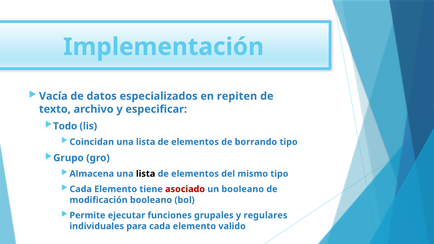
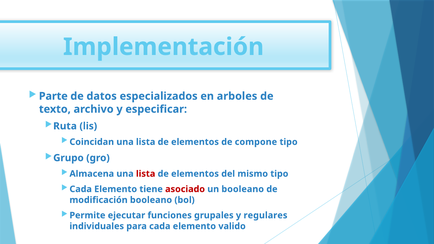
Vacía: Vacía -> Parte
repiten: repiten -> arboles
Todo: Todo -> Ruta
borrando: borrando -> compone
lista at (146, 174) colour: black -> red
